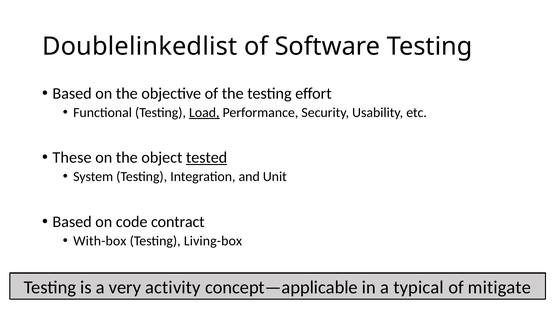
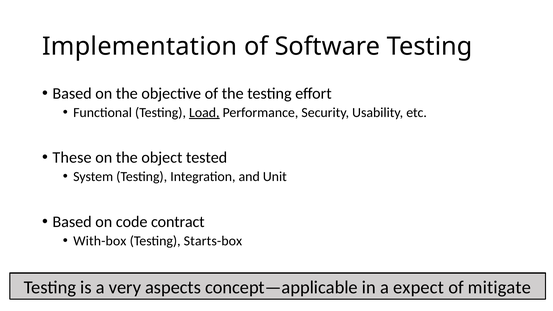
Doublelinkedlist: Doublelinkedlist -> Implementation
tested underline: present -> none
Living-box: Living-box -> Starts-box
activity: activity -> aspects
typical: typical -> expect
